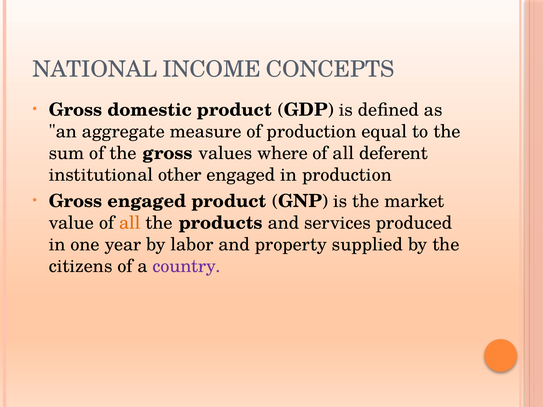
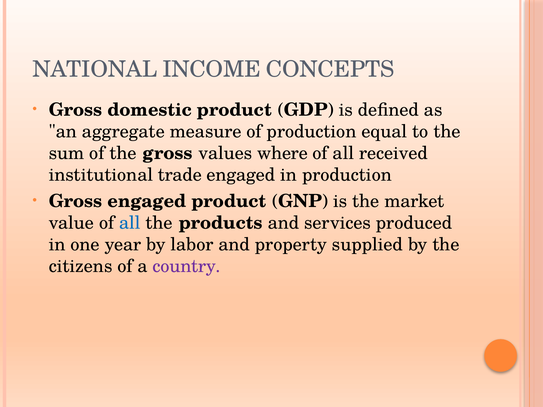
deferent: deferent -> received
other: other -> trade
all at (130, 223) colour: orange -> blue
